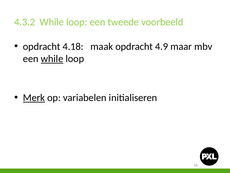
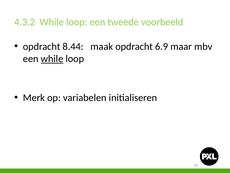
4.18: 4.18 -> 8.44
4.9: 4.9 -> 6.9
Merk underline: present -> none
